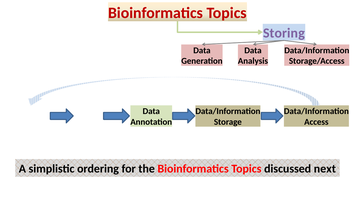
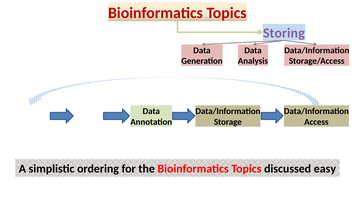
next: next -> easy
